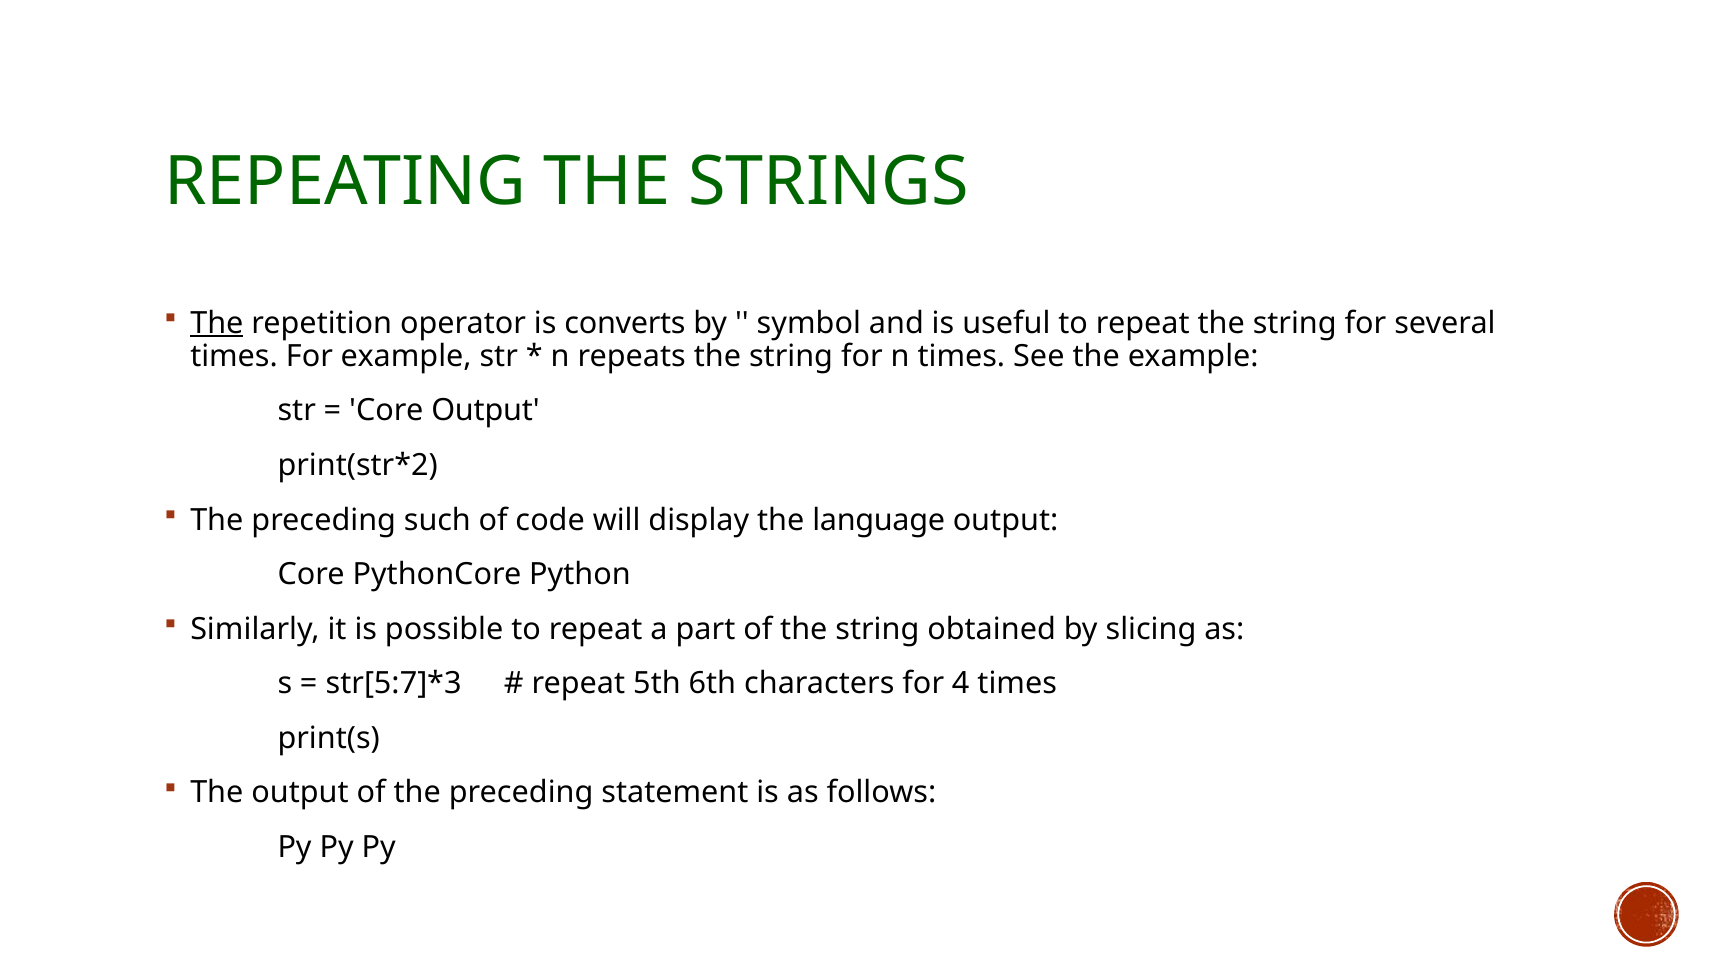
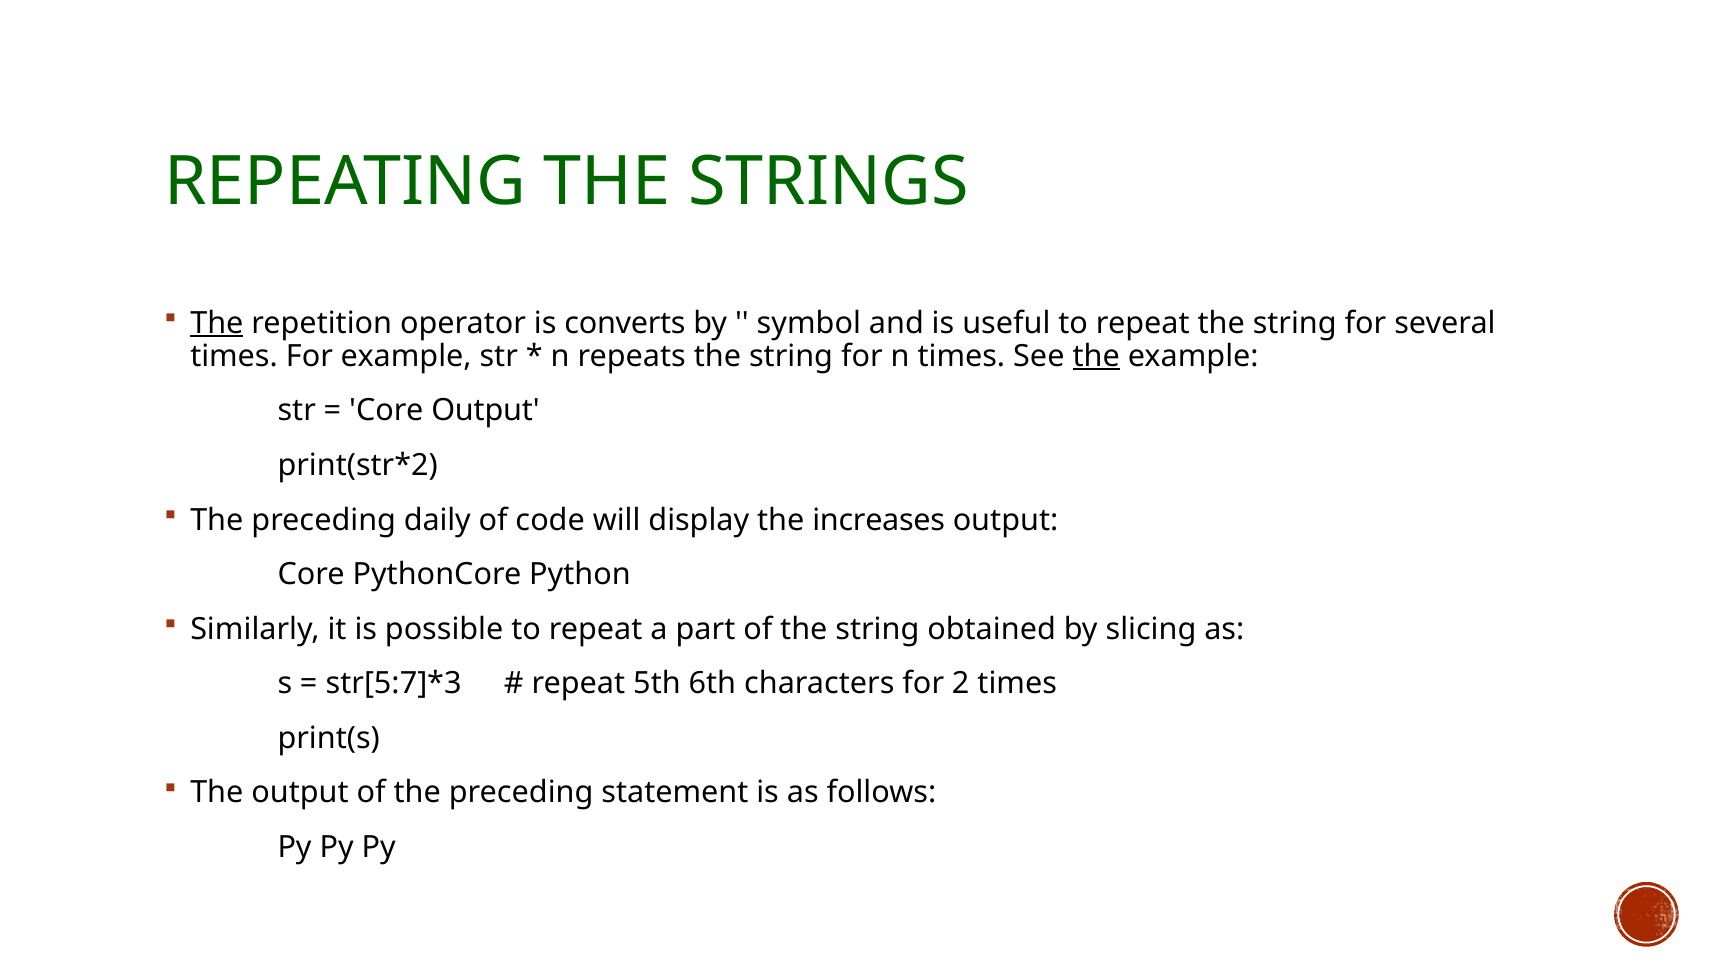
the at (1096, 356) underline: none -> present
such: such -> daily
language: language -> increases
4: 4 -> 2
